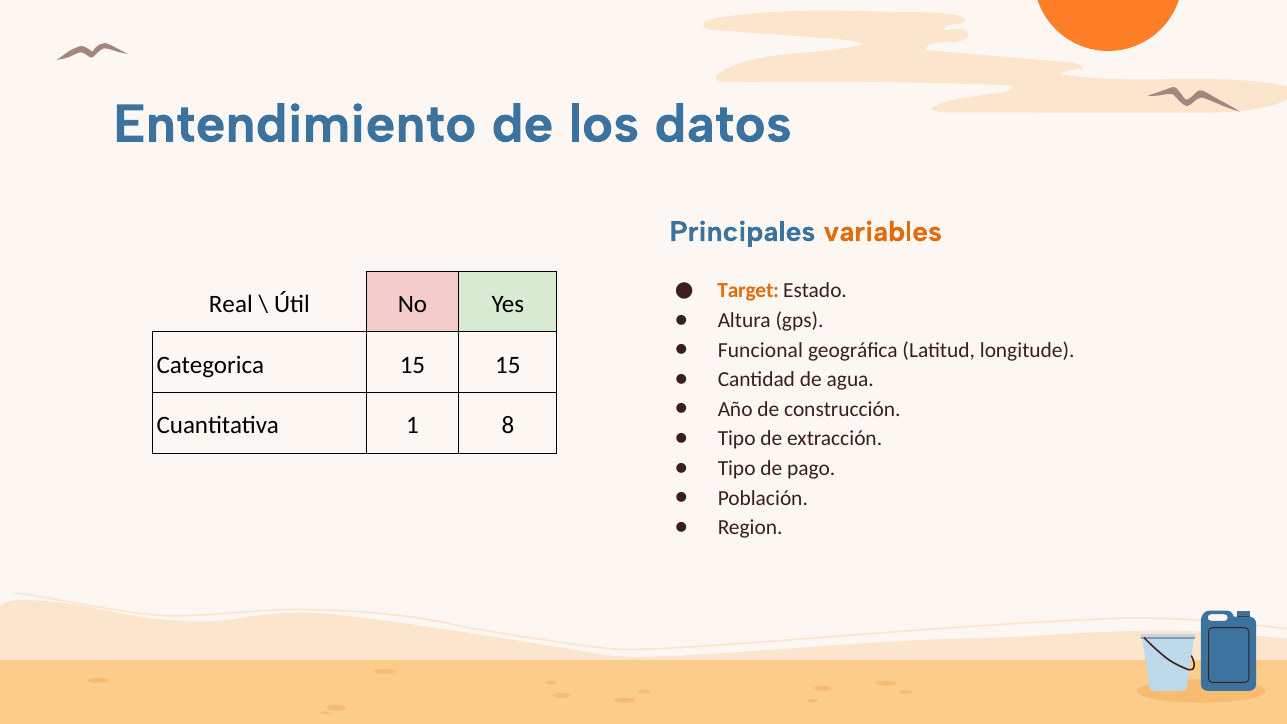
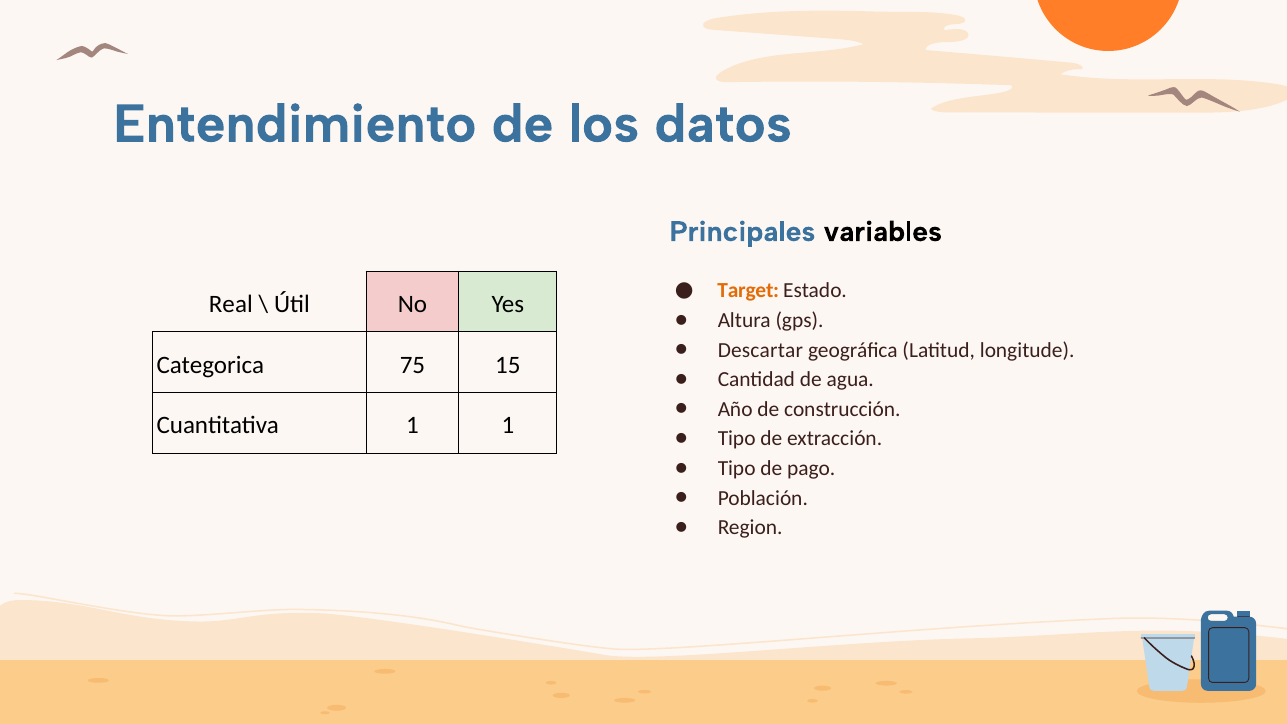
variables colour: orange -> black
Funcional: Funcional -> Descartar
Categorica 15: 15 -> 75
1 8: 8 -> 1
